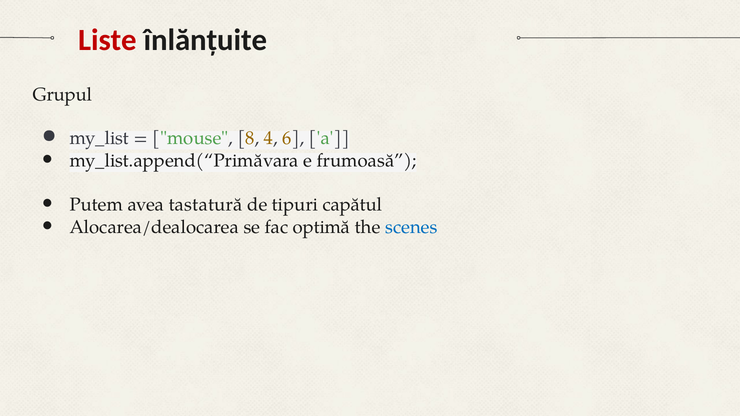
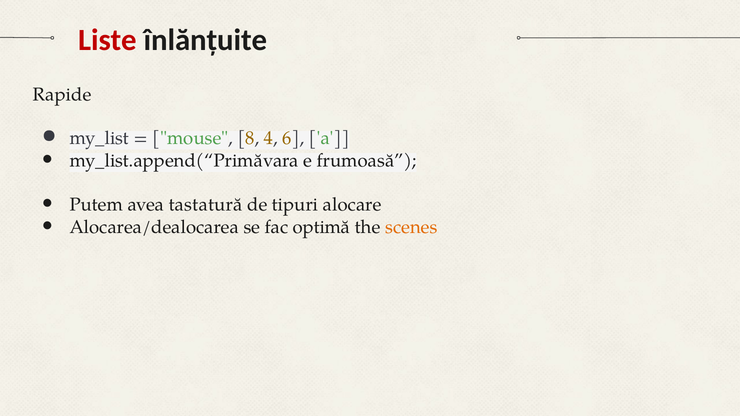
Grupul: Grupul -> Rapide
capătul: capătul -> alocare
scenes colour: blue -> orange
